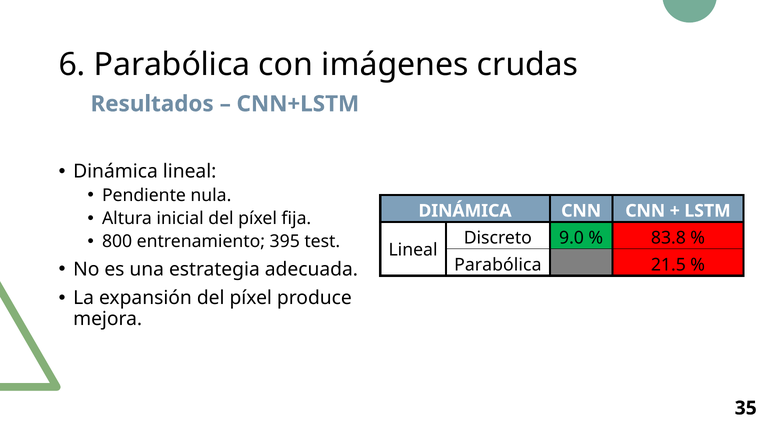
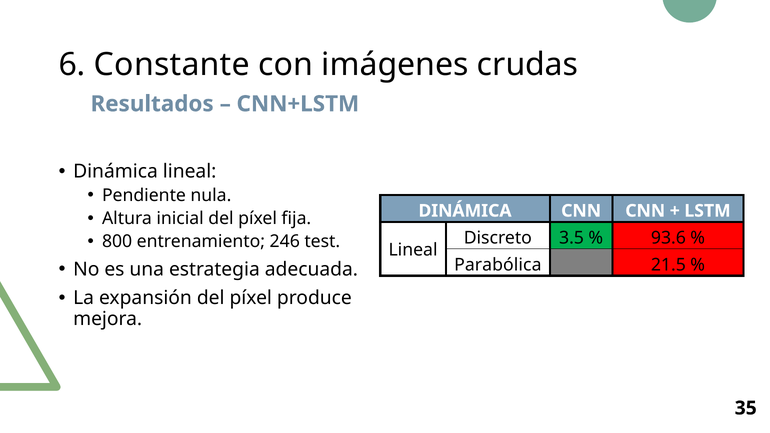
6 Parabólica: Parabólica -> Constante
395: 395 -> 246
9.0: 9.0 -> 3.5
83.8: 83.8 -> 93.6
